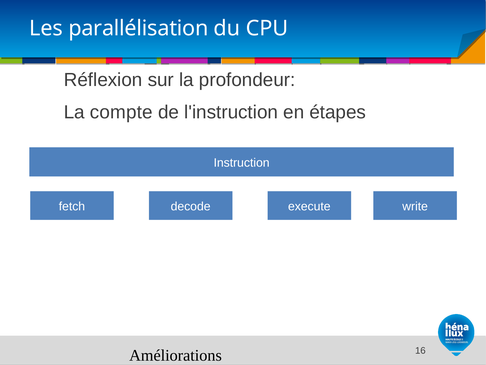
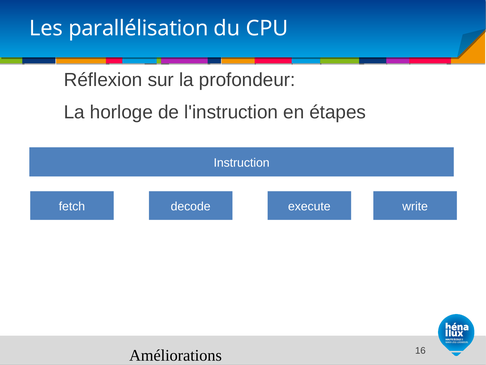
compte: compte -> horloge
